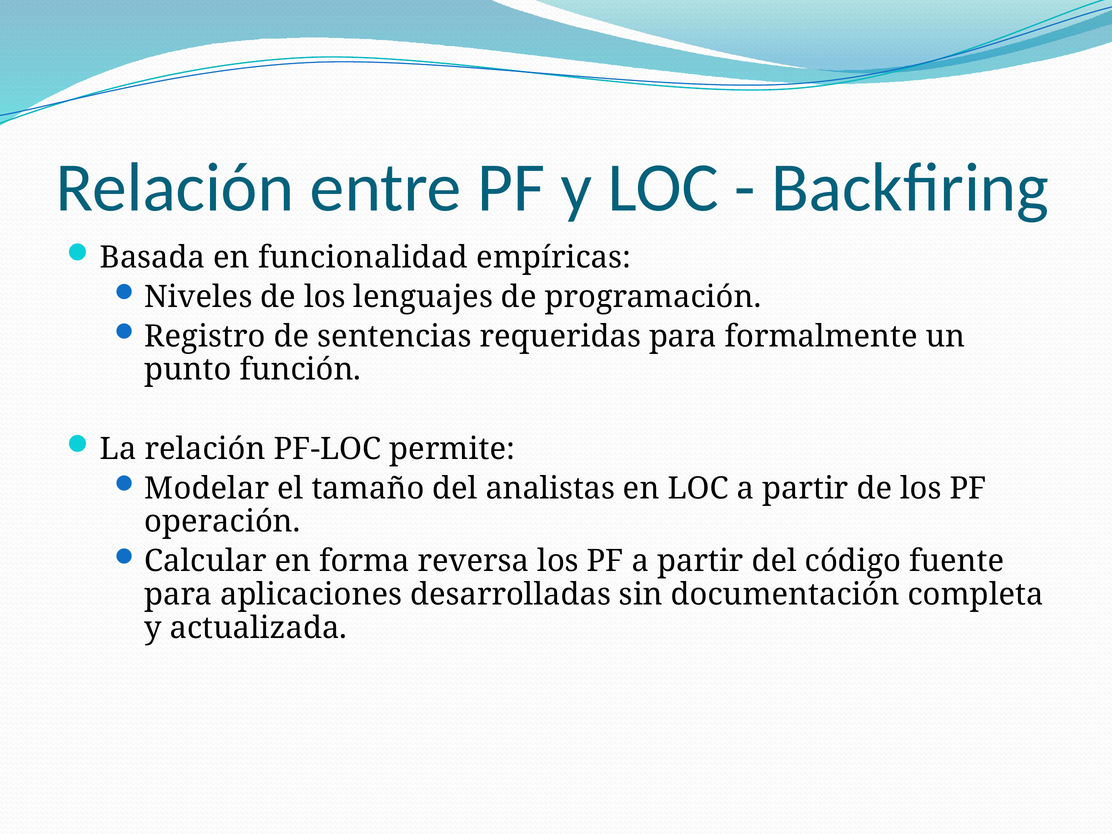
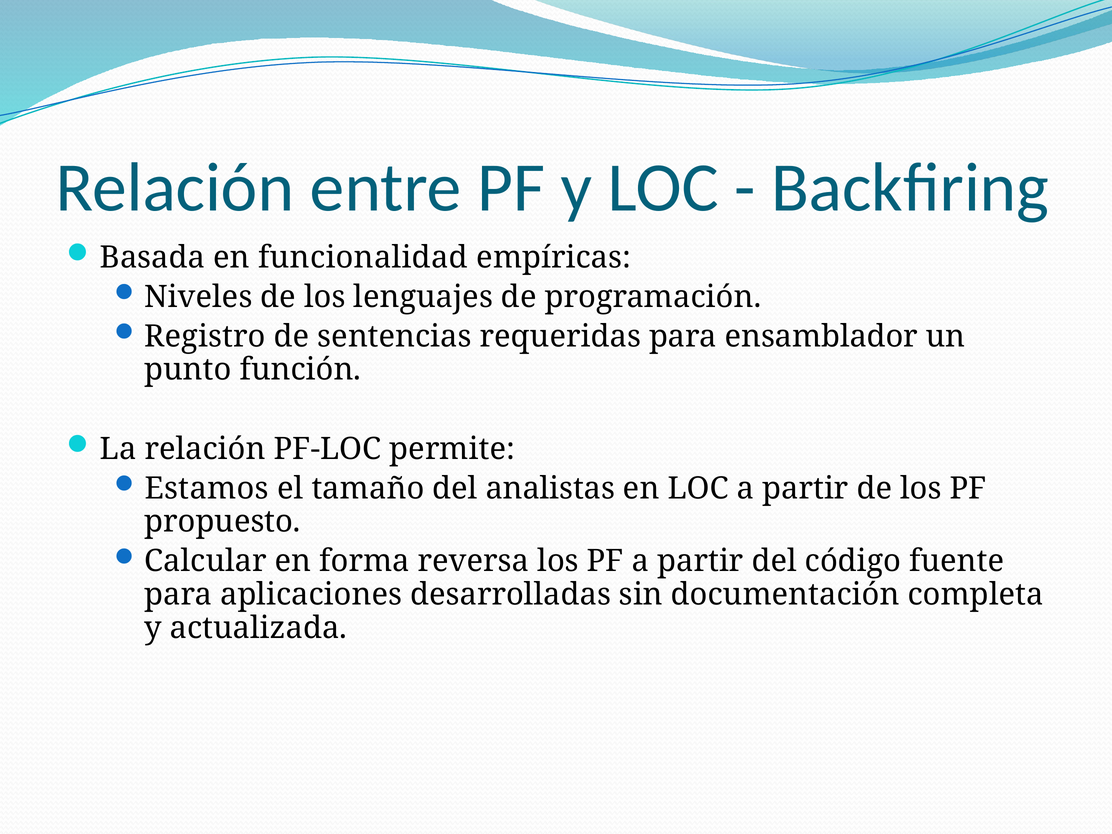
formalmente: formalmente -> ensamblador
Modelar: Modelar -> Estamos
operación: operación -> propuesto
